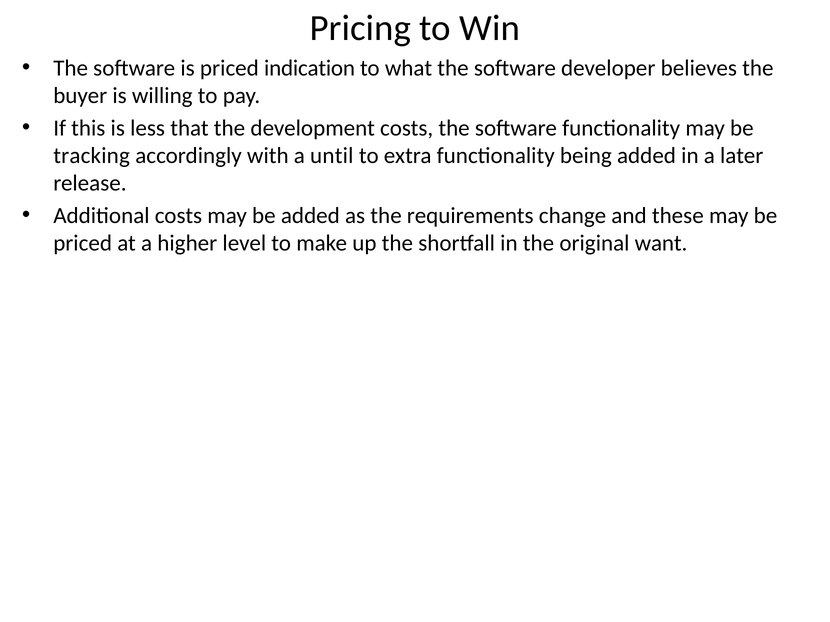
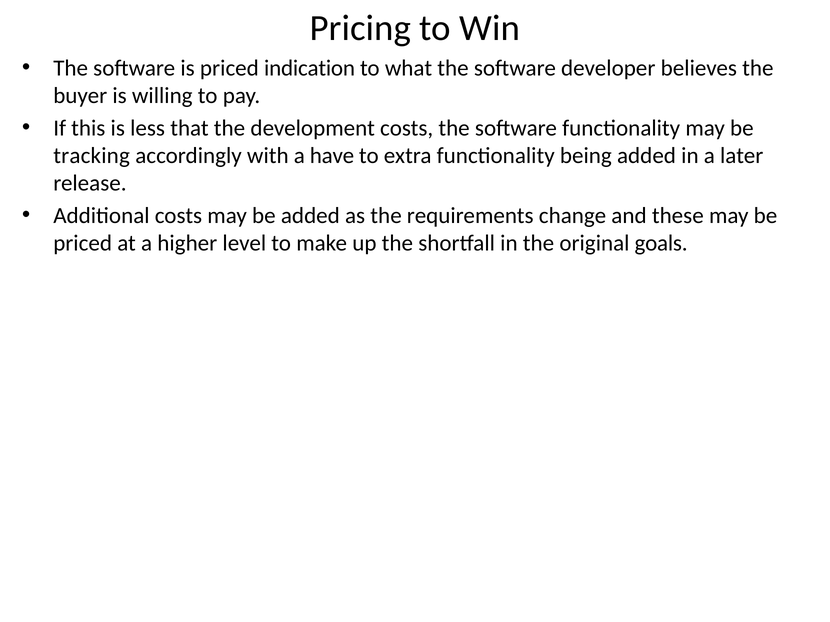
until: until -> have
want: want -> goals
